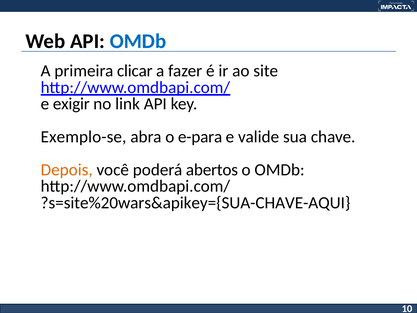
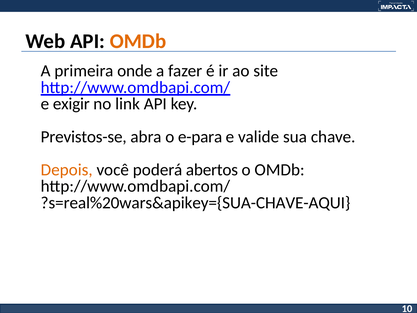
OMDb at (138, 41) colour: blue -> orange
clicar: clicar -> onde
Exemplo-se: Exemplo-se -> Previstos-se
?s=site%20wars&apikey={SUA-CHAVE-AQUI: ?s=site%20wars&apikey={SUA-CHAVE-AQUI -> ?s=real%20wars&apikey={SUA-CHAVE-AQUI
